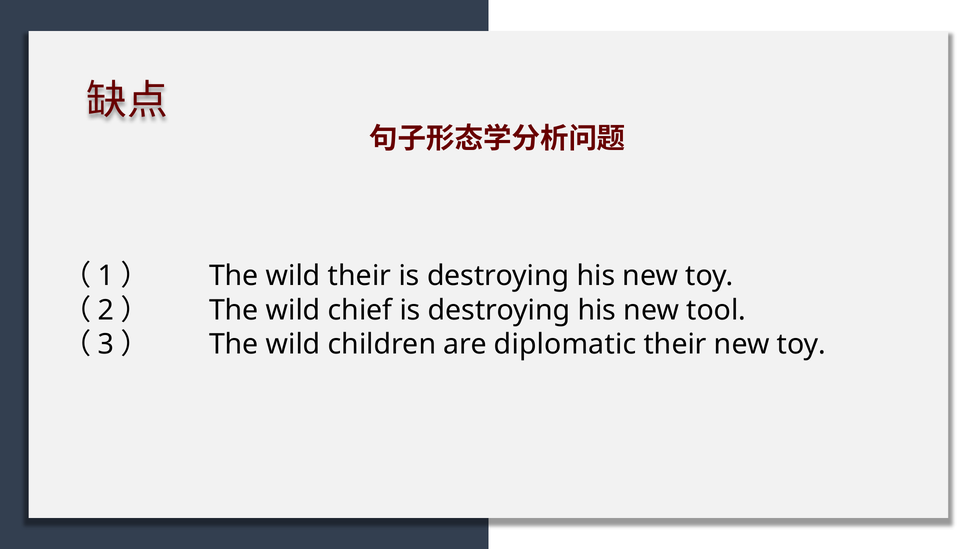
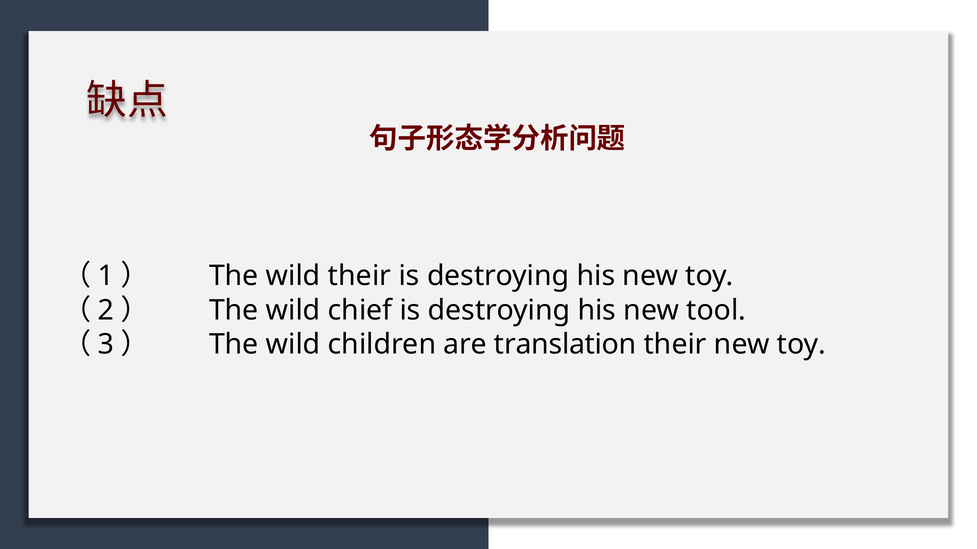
diplomatic: diplomatic -> translation
